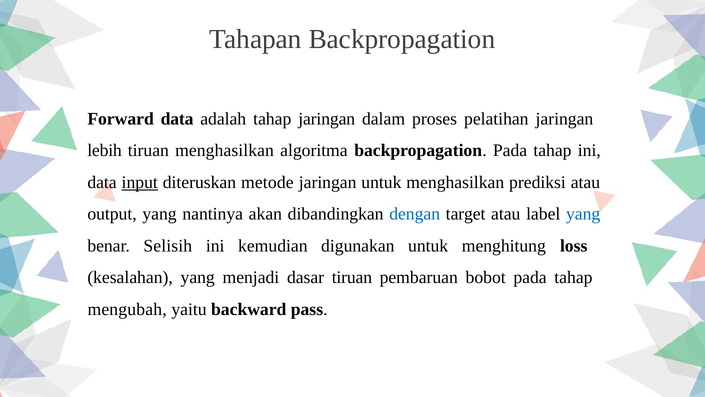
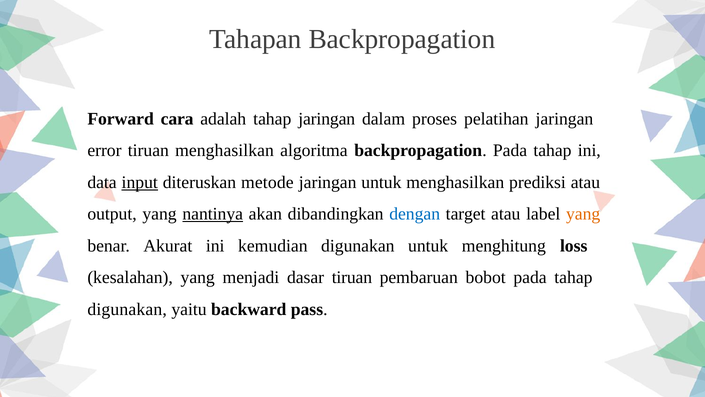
Forward data: data -> cara
lebih: lebih -> error
nantinya underline: none -> present
yang at (583, 214) colour: blue -> orange
Selisih: Selisih -> Akurat
mengubah at (127, 309): mengubah -> digunakan
